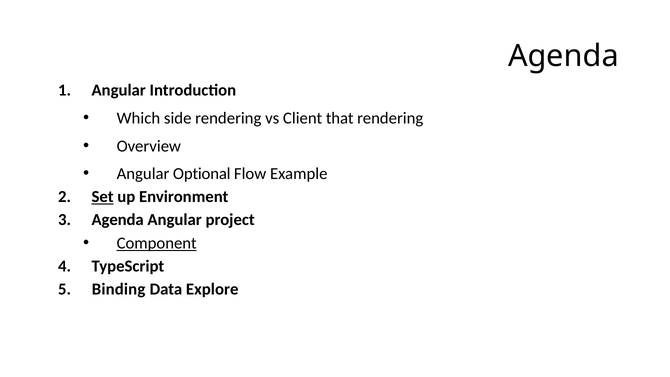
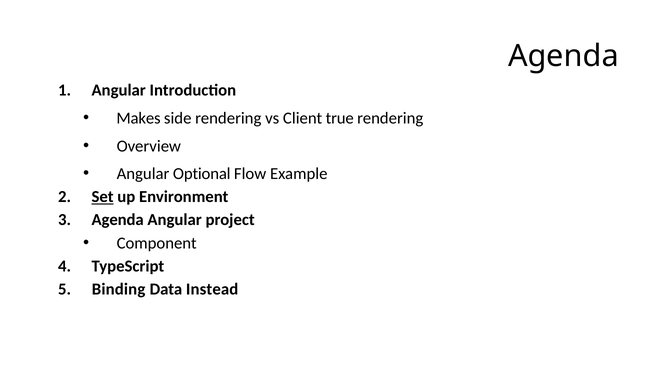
Which: Which -> Makes
that: that -> true
Component underline: present -> none
Explore: Explore -> Instead
